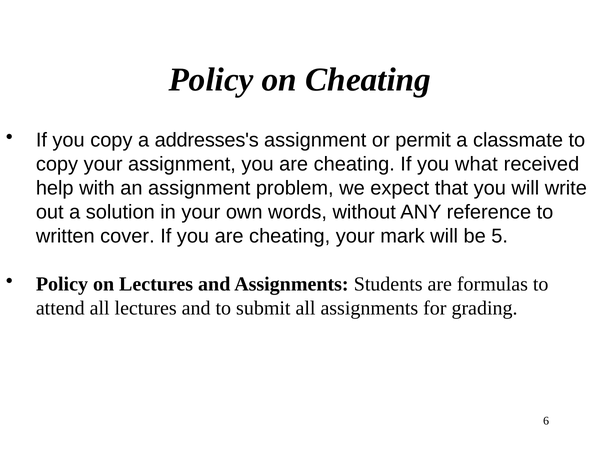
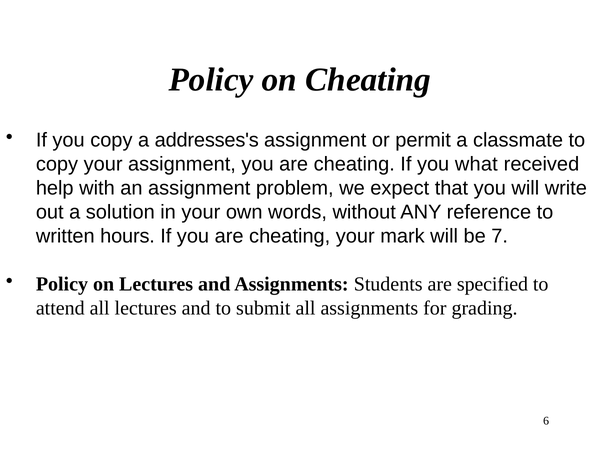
cover: cover -> hours
5: 5 -> 7
formulas: formulas -> specified
